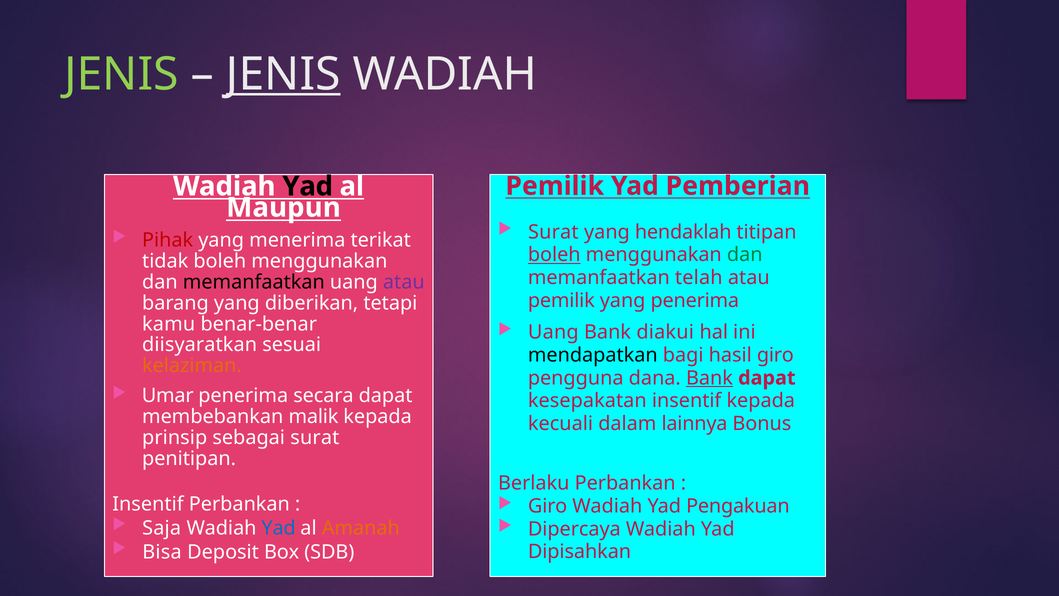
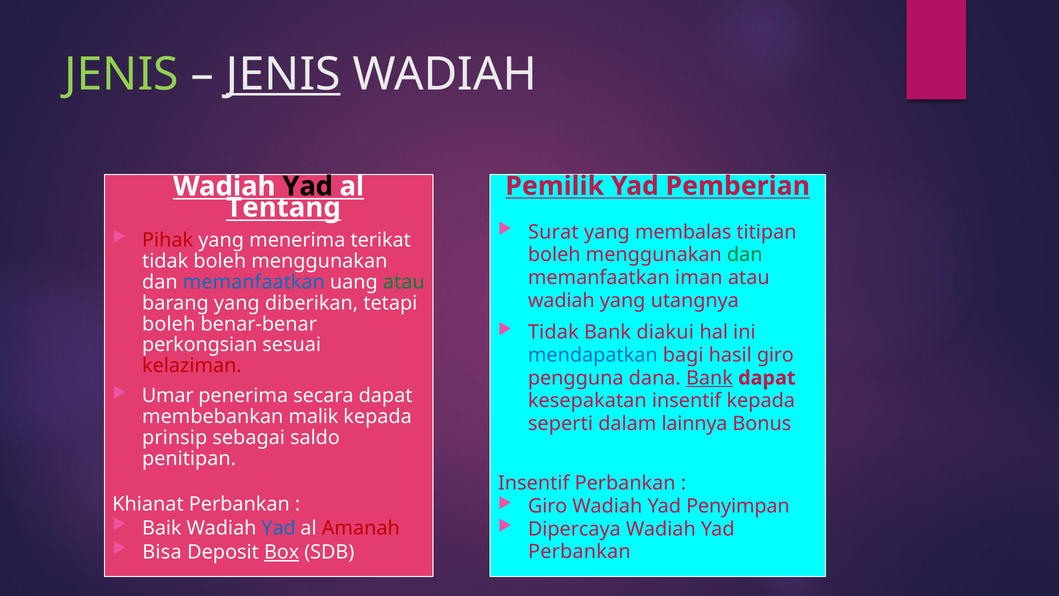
Maupun: Maupun -> Tentang
hendaklah: hendaklah -> membalas
boleh at (554, 255) underline: present -> none
telah: telah -> iman
memanfaatkan at (254, 282) colour: black -> blue
atau at (404, 282) colour: purple -> green
pemilik at (561, 300): pemilik -> wadiah
yang penerima: penerima -> utangnya
kamu at (169, 324): kamu -> boleh
Uang at (553, 332): Uang -> Tidak
diisyaratkan: diisyaratkan -> perkongsian
mendapatkan colour: black -> blue
kelaziman colour: orange -> red
kecuali: kecuali -> seperti
sebagai surat: surat -> saldo
Berlaku at (534, 483): Berlaku -> Insentif
Pengakuan: Pengakuan -> Penyimpan
Insentif at (148, 504): Insentif -> Khianat
Saja: Saja -> Baik
Amanah colour: orange -> red
Box underline: none -> present
Dipisahkan at (580, 552): Dipisahkan -> Perbankan
